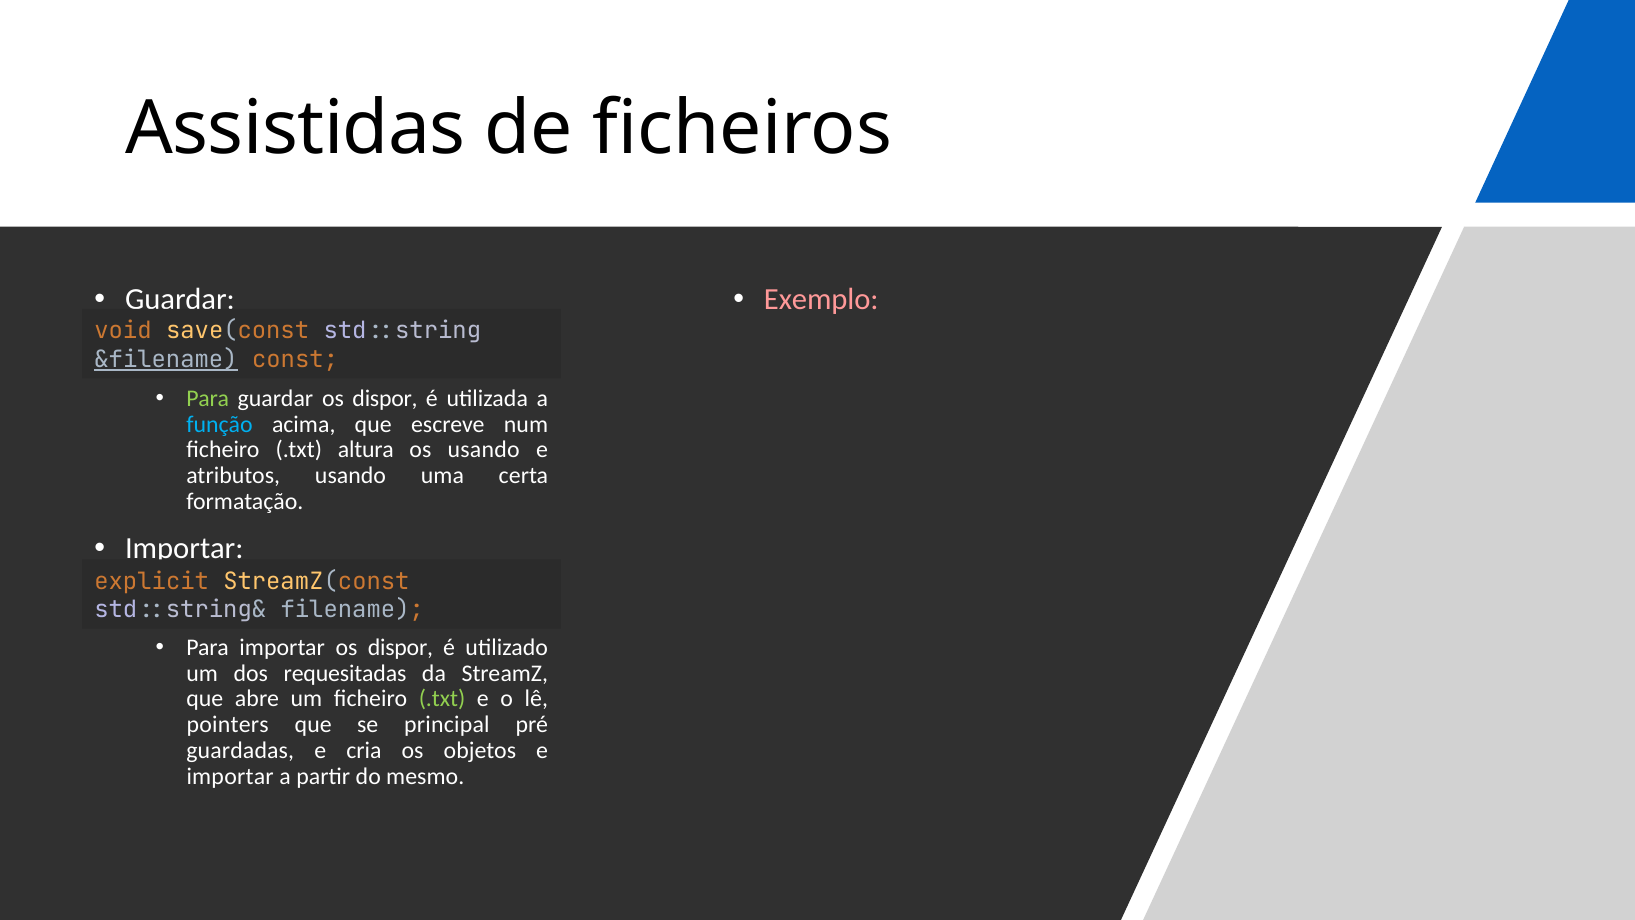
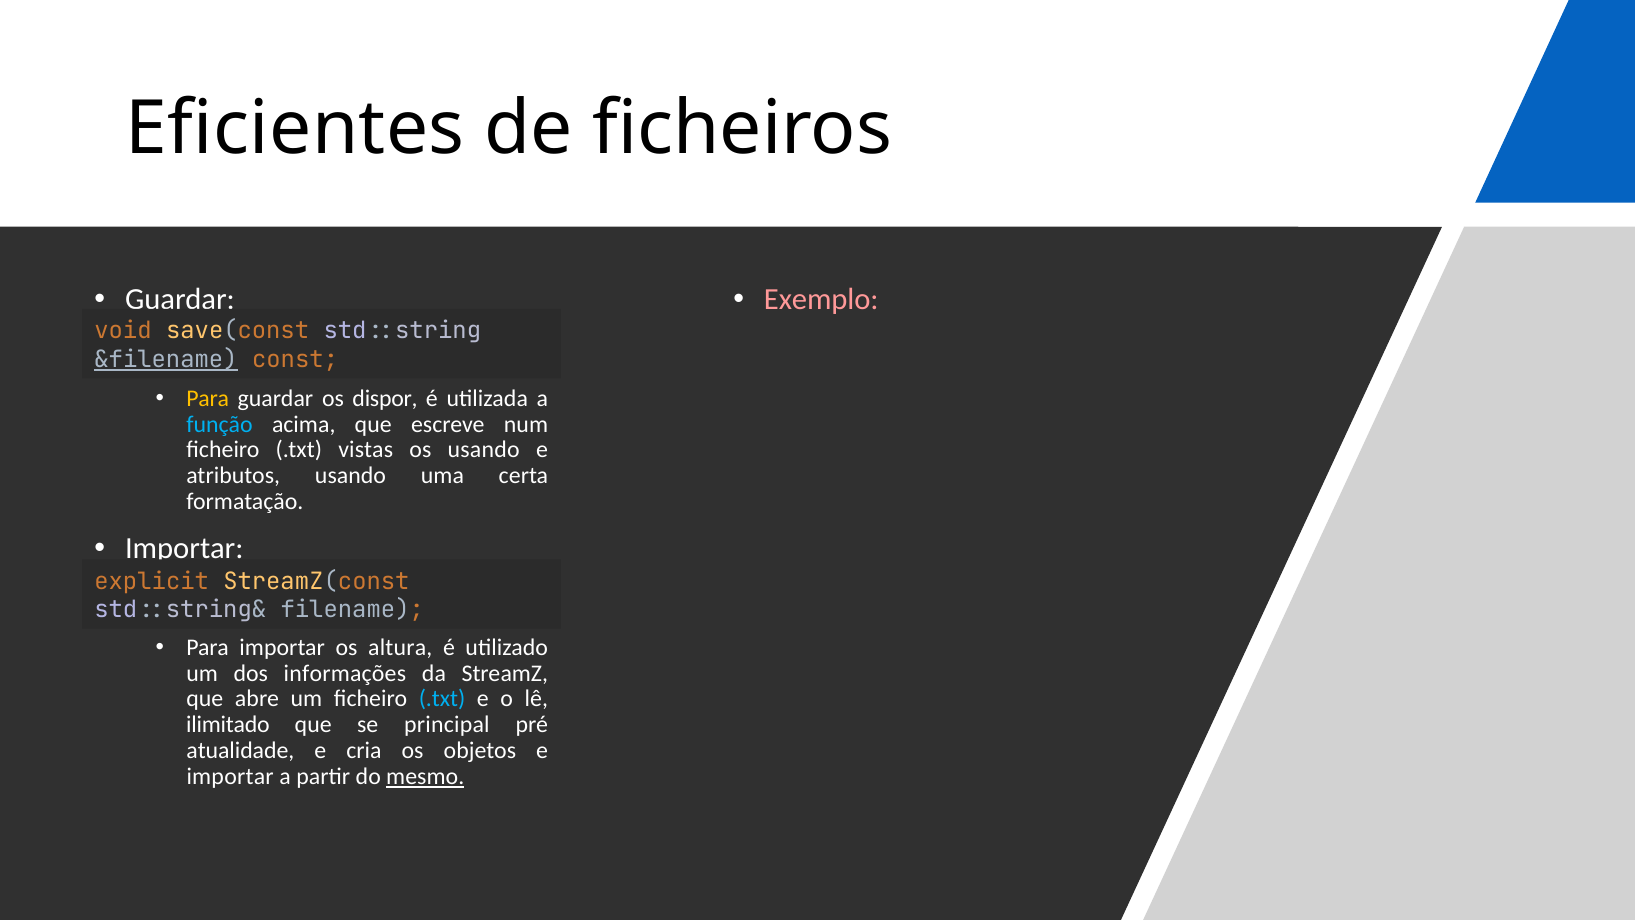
Assistidas: Assistidas -> Eficientes
Para at (208, 398) colour: light green -> yellow
altura: altura -> vistas
importar os dispor: dispor -> altura
requesitadas: requesitadas -> informações
.txt at (442, 699) colour: light green -> light blue
pointers: pointers -> ilimitado
guardadas: guardadas -> atualidade
mesmo underline: none -> present
